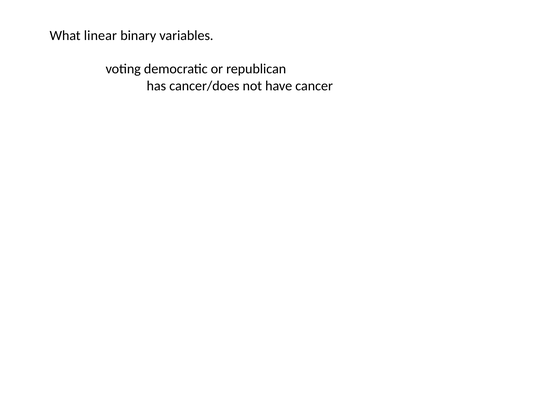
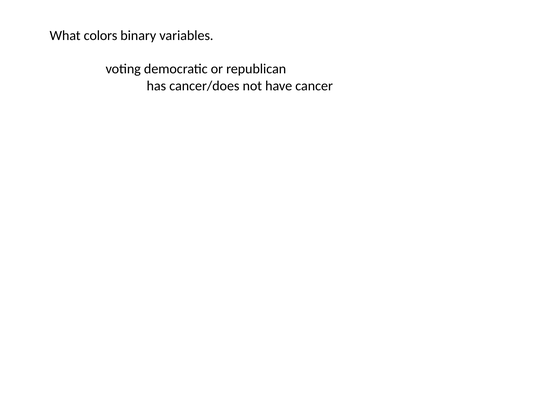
linear: linear -> colors
